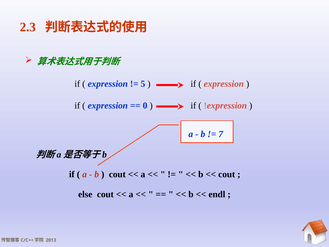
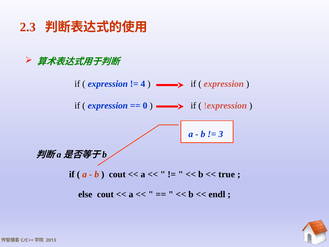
5: 5 -> 4
7: 7 -> 3
cout at (227, 174): cout -> true
